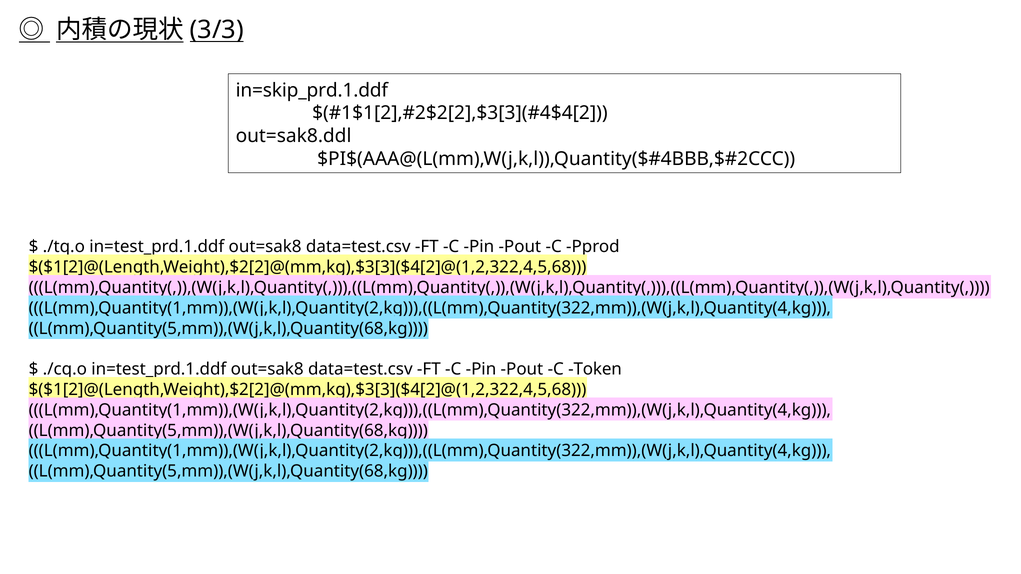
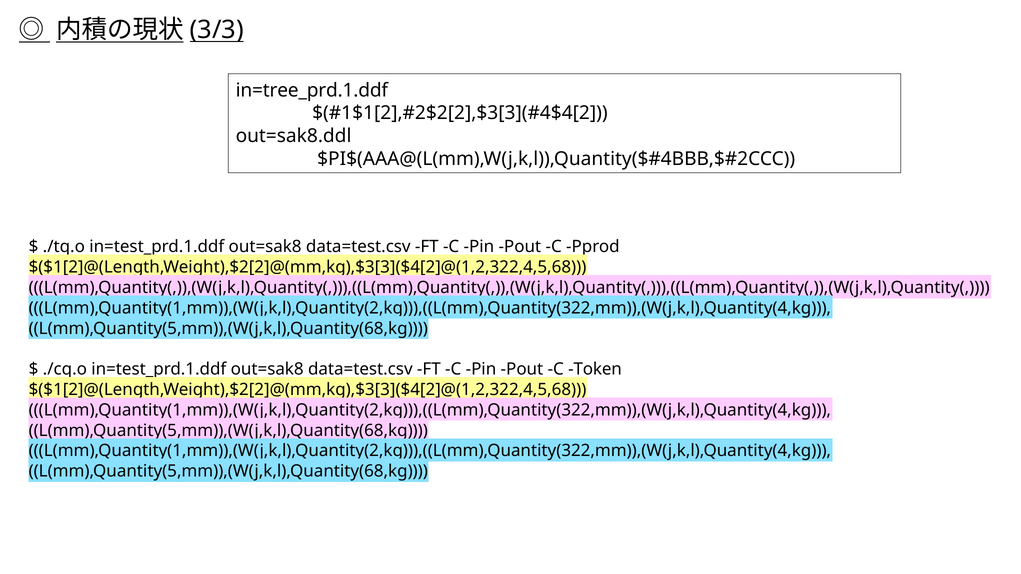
in=skip_prd.1.ddf: in=skip_prd.1.ddf -> in=tree_prd.1.ddf
